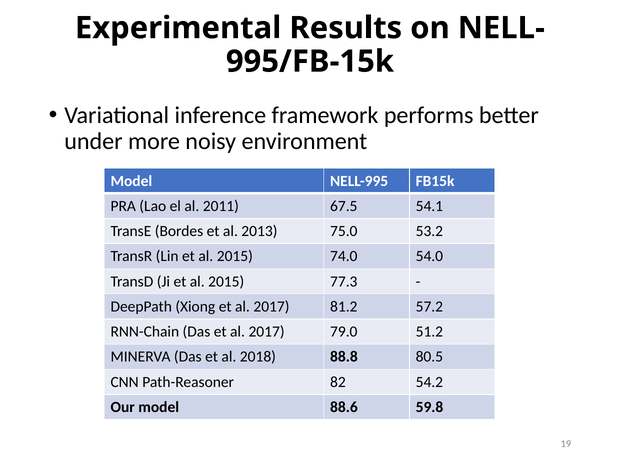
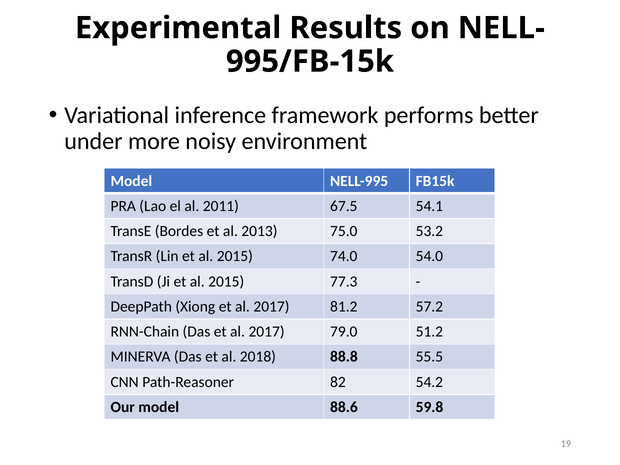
80.5: 80.5 -> 55.5
